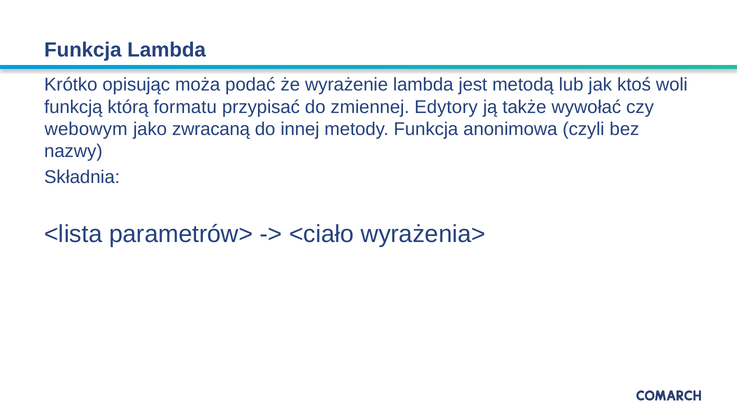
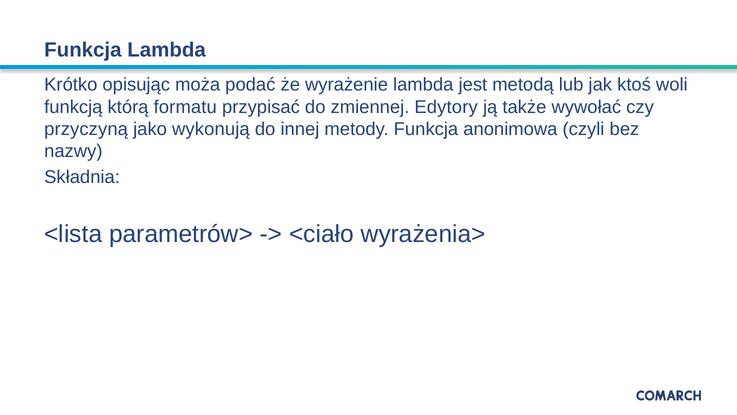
webowym: webowym -> przyczyną
zwracaną: zwracaną -> wykonują
